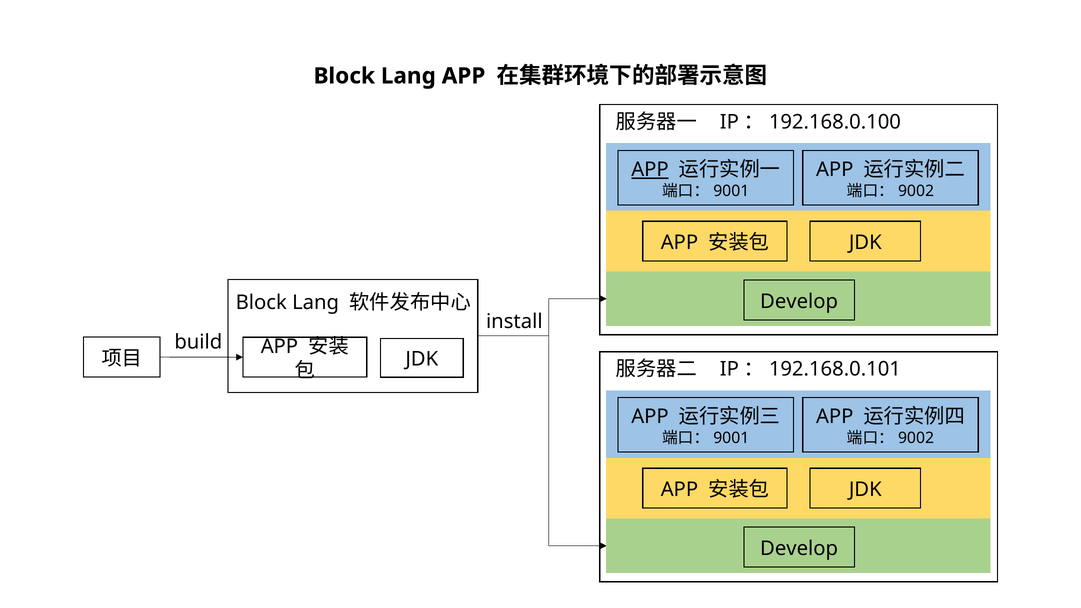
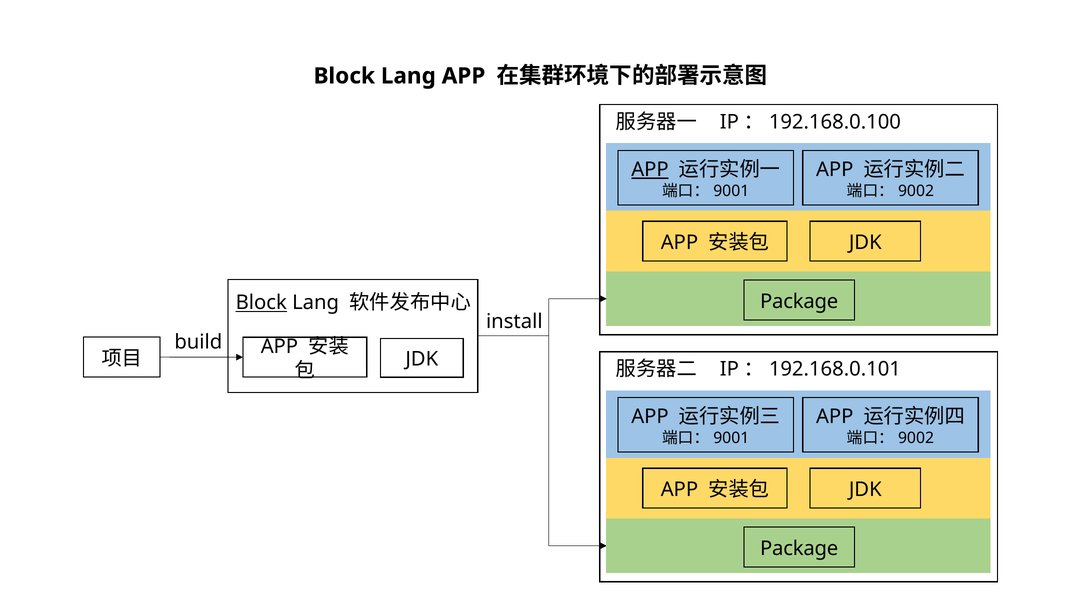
Develop at (799, 301): Develop -> Package
Block at (261, 303) underline: none -> present
Develop at (799, 549): Develop -> Package
